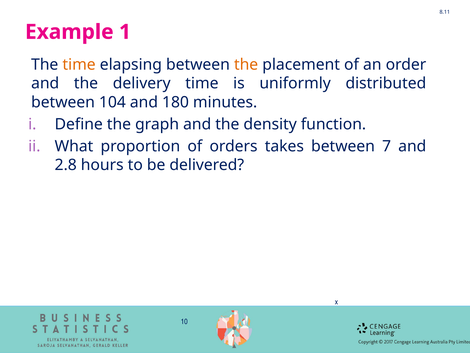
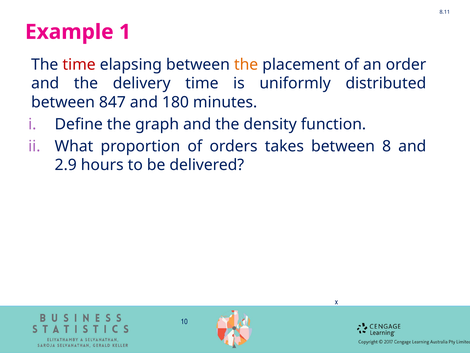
time at (79, 64) colour: orange -> red
104: 104 -> 847
7: 7 -> 8
2.8: 2.8 -> 2.9
